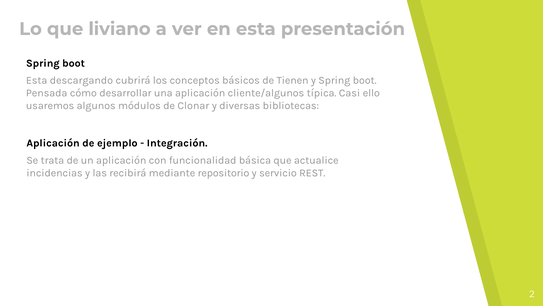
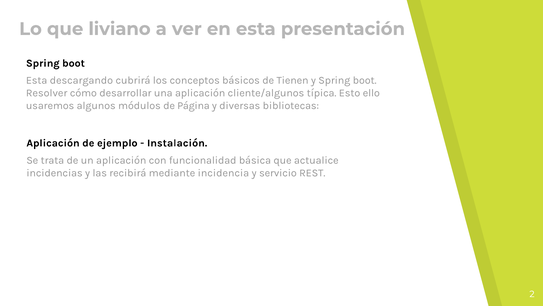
Pensada: Pensada -> Resolver
Casi: Casi -> Esto
Clonar: Clonar -> Página
Integración: Integración -> Instalación
repositorio: repositorio -> incidencia
